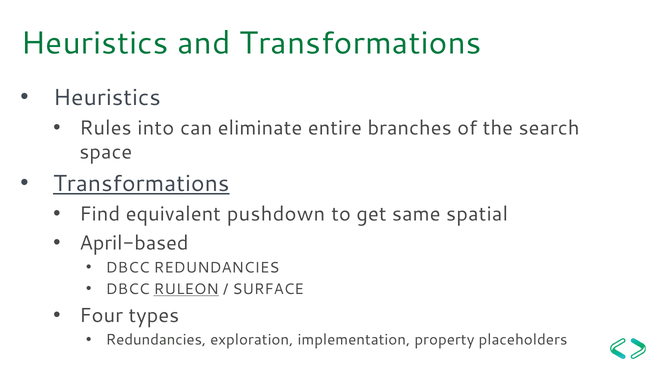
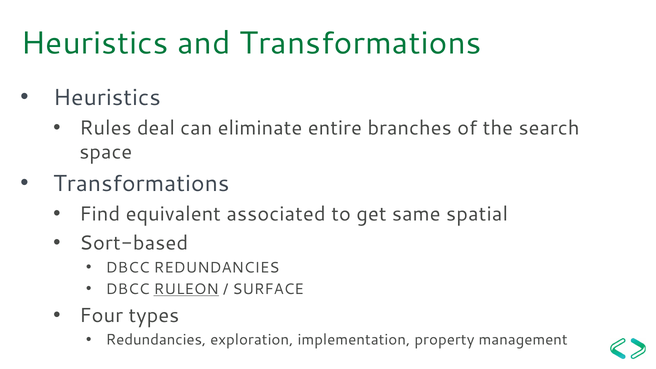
into: into -> deal
Transformations at (141, 184) underline: present -> none
pushdown: pushdown -> associated
April-based: April-based -> Sort-based
placeholders: placeholders -> management
